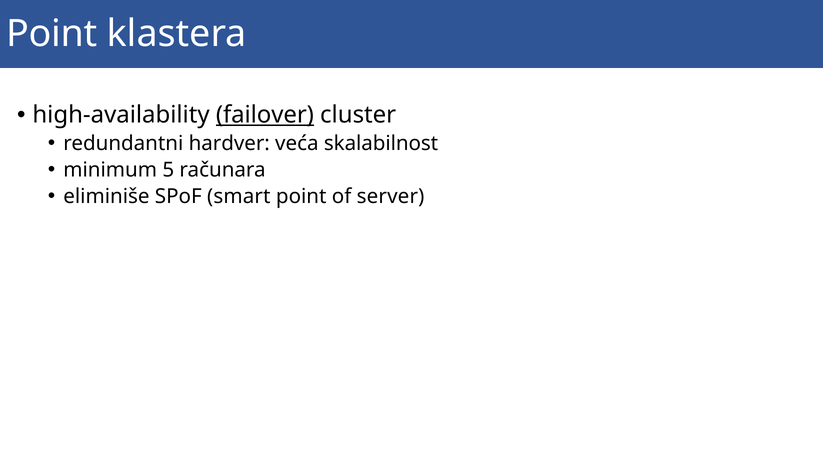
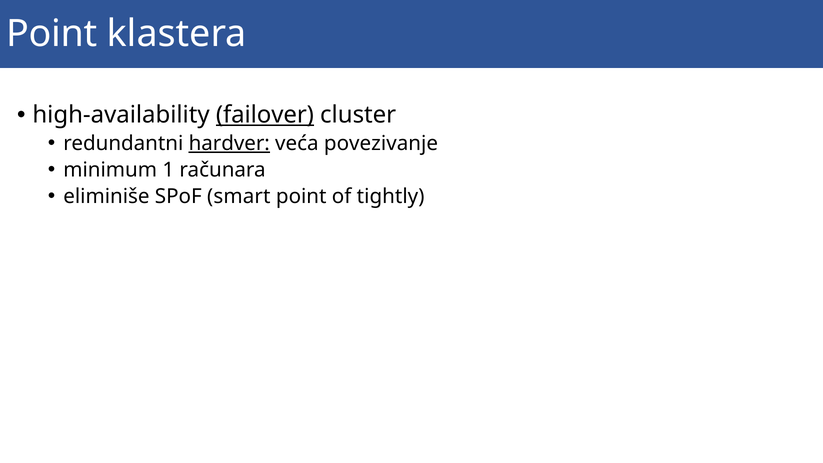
hardver underline: none -> present
skalabilnost: skalabilnost -> povezivanje
5: 5 -> 1
server: server -> tightly
